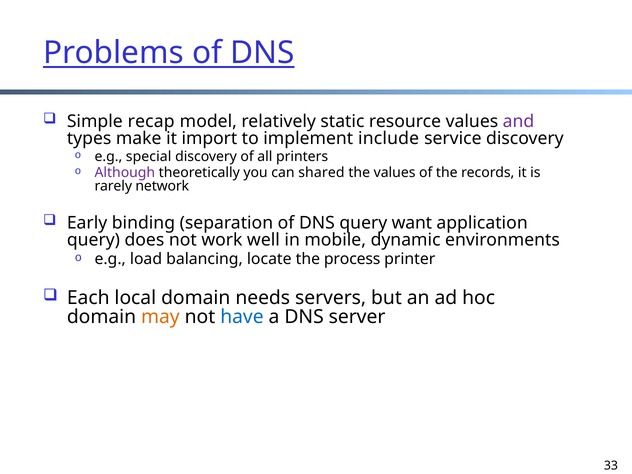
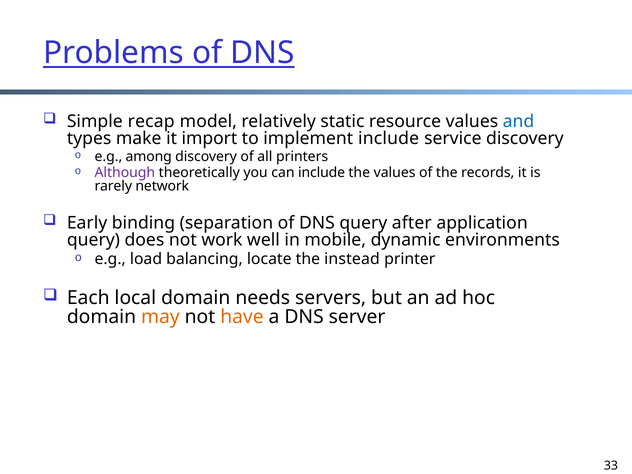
and colour: purple -> blue
special: special -> among
can shared: shared -> include
want: want -> after
process: process -> instead
have colour: blue -> orange
